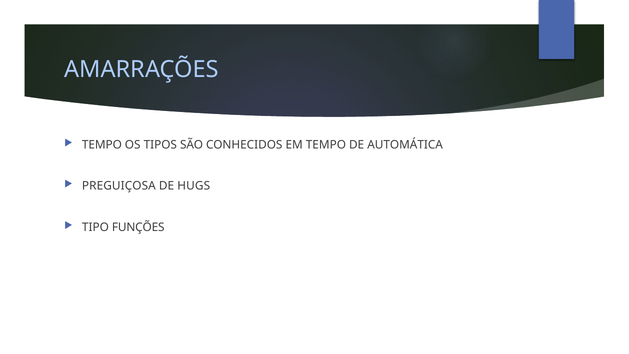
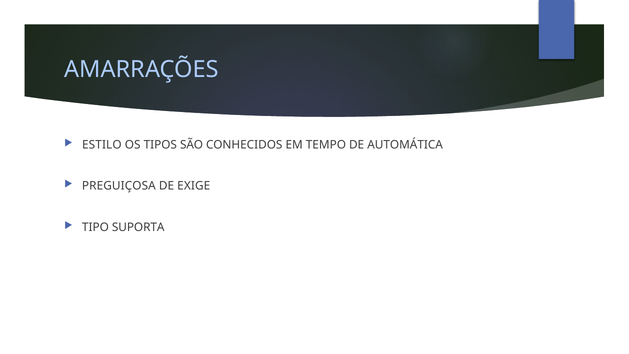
TEMPO at (102, 145): TEMPO -> ESTILO
HUGS: HUGS -> EXIGE
FUNÇÕES: FUNÇÕES -> SUPORTA
